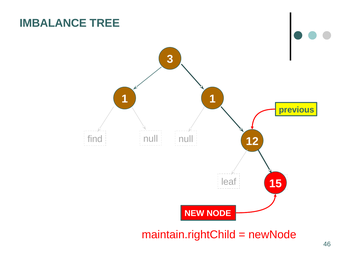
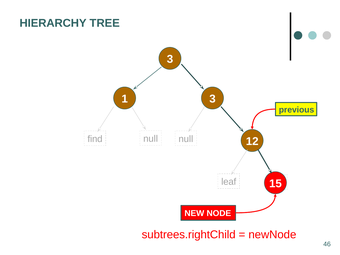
IMBALANCE: IMBALANCE -> HIERARCHY
1 1: 1 -> 3
maintain.rightChild: maintain.rightChild -> subtrees.rightChild
